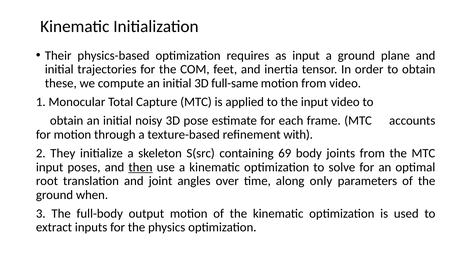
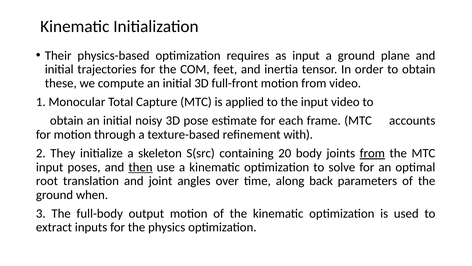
full-same: full-same -> full-front
69: 69 -> 20
from at (372, 153) underline: none -> present
only: only -> back
